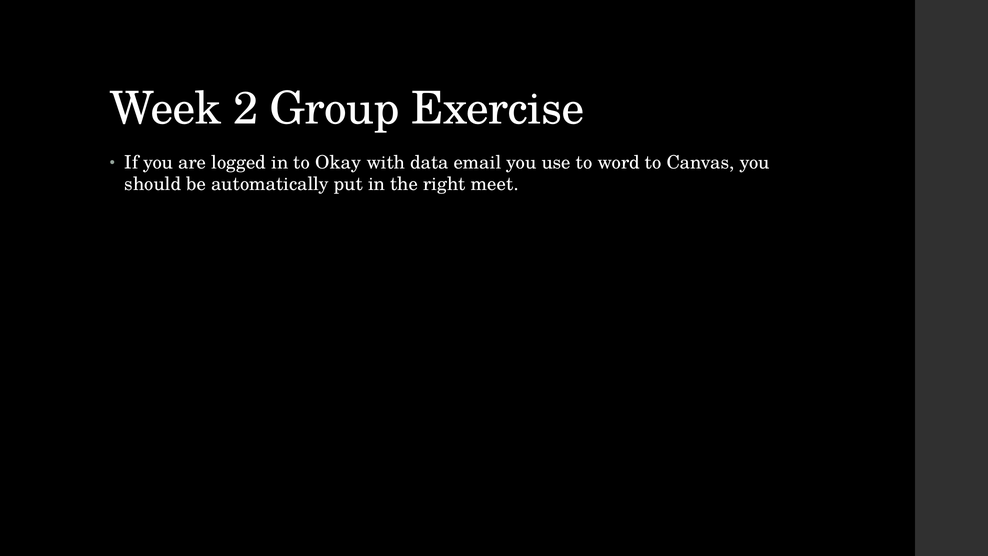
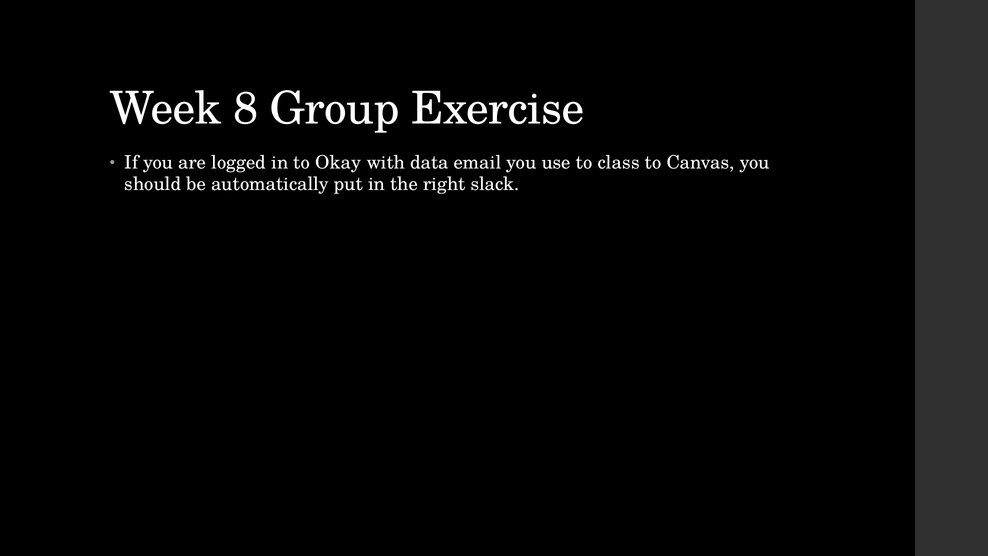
2: 2 -> 8
word: word -> class
meet: meet -> slack
